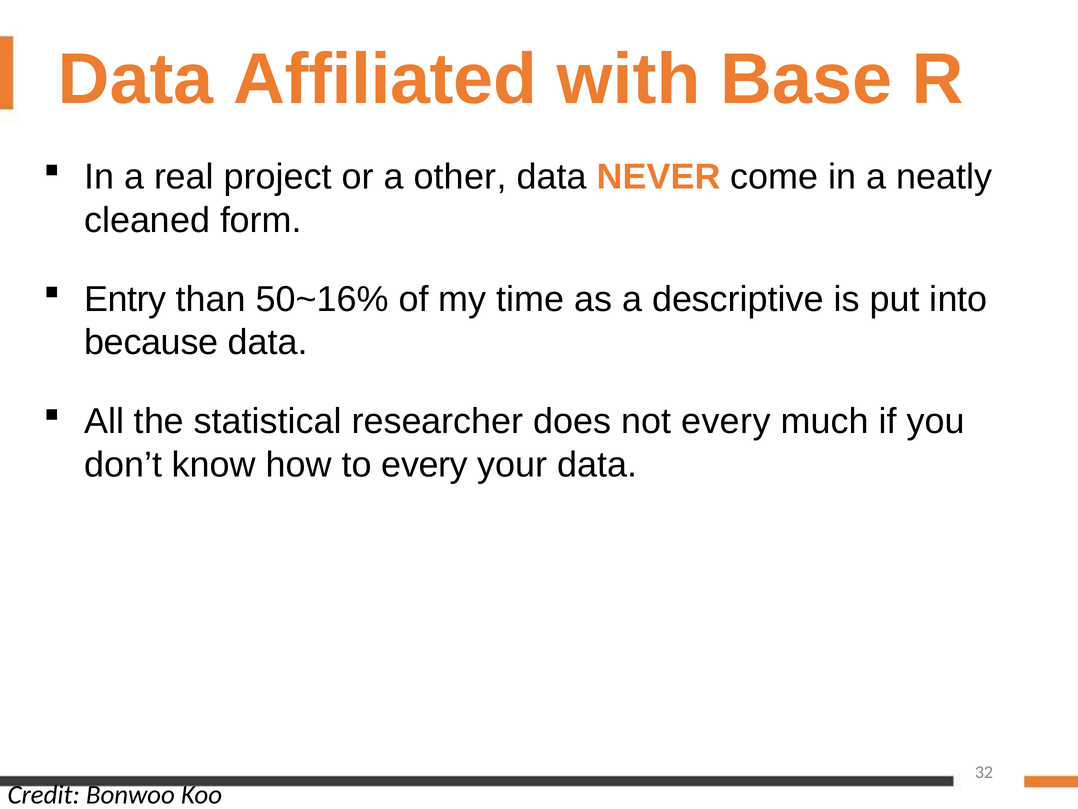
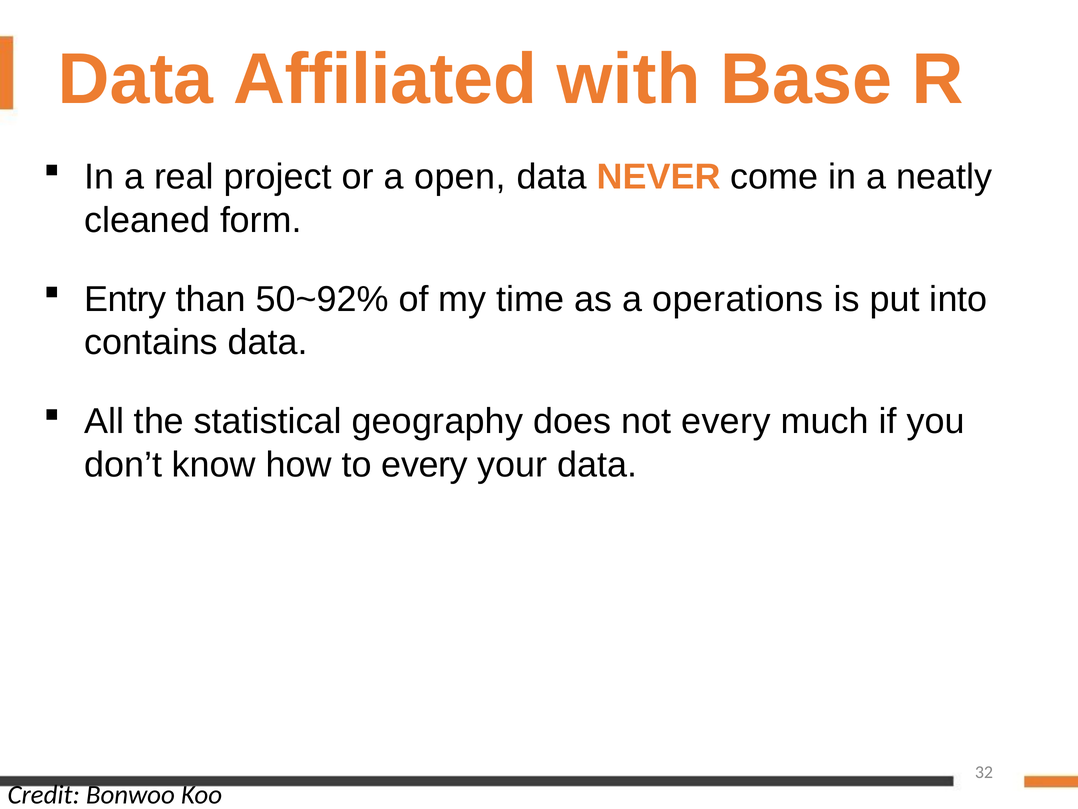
other: other -> open
50~16%: 50~16% -> 50~92%
descriptive: descriptive -> operations
because: because -> contains
researcher: researcher -> geography
